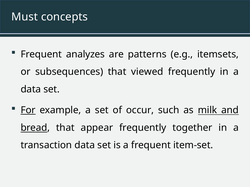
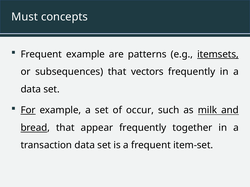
Frequent analyzes: analyzes -> example
itemsets underline: none -> present
viewed: viewed -> vectors
